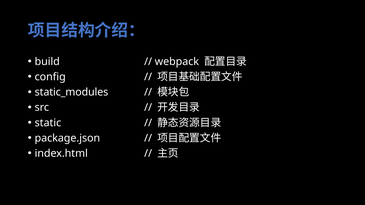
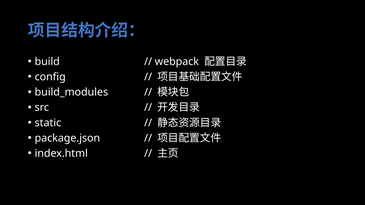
static_modules: static_modules -> build_modules
